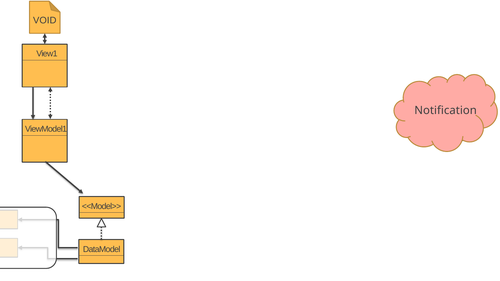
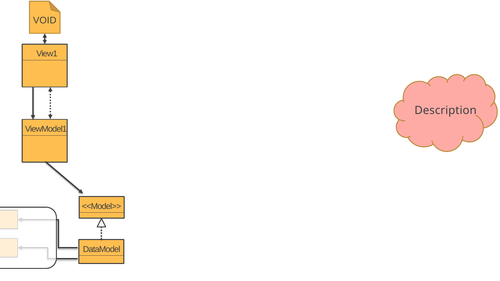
Notification: Notification -> Description
